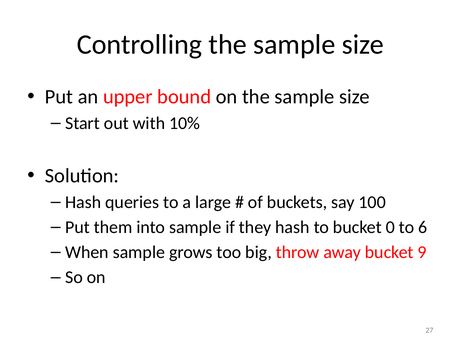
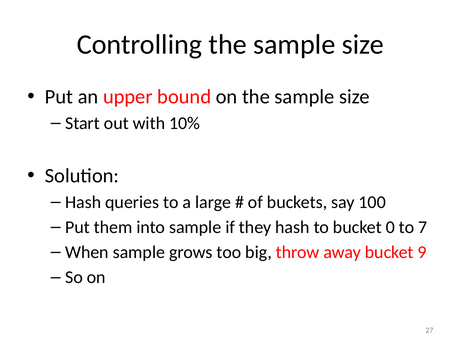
6: 6 -> 7
